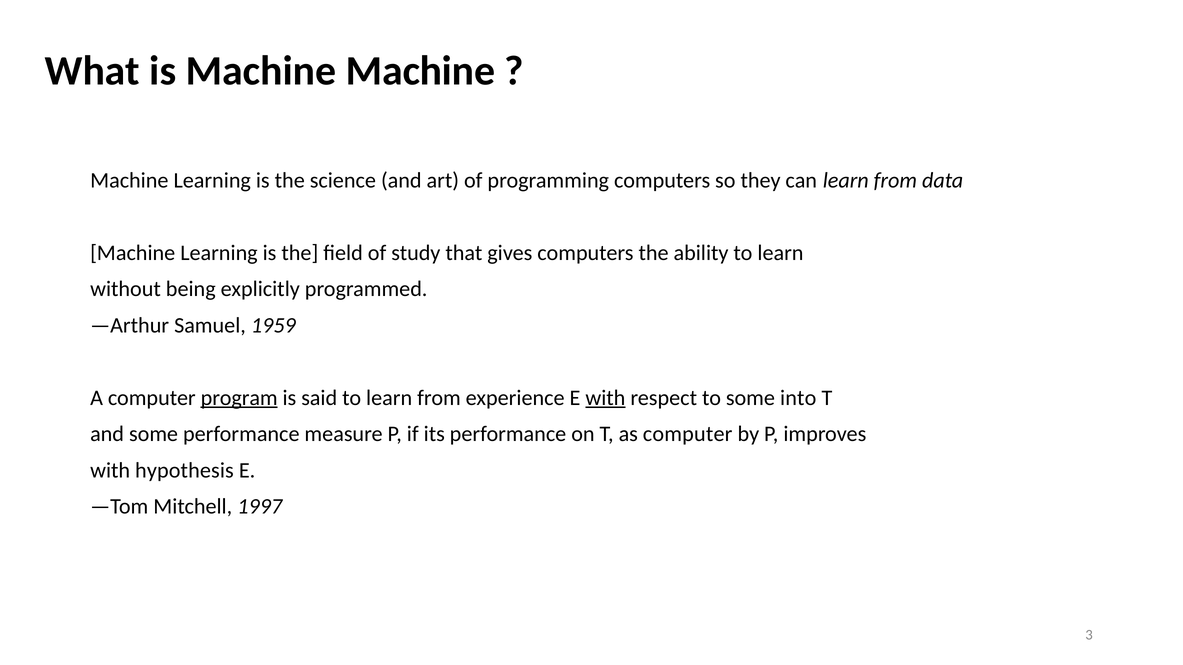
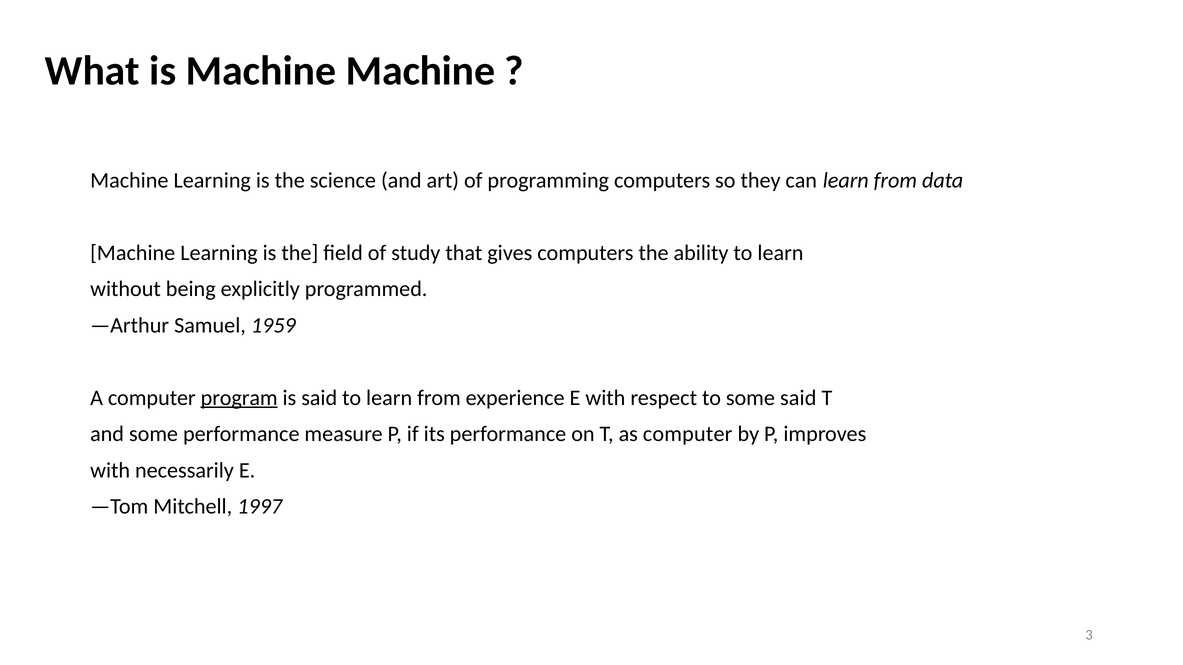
with at (605, 398) underline: present -> none
some into: into -> said
hypothesis: hypothesis -> necessarily
